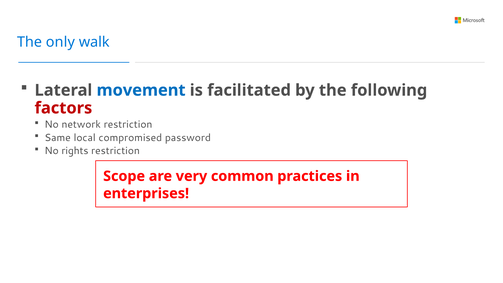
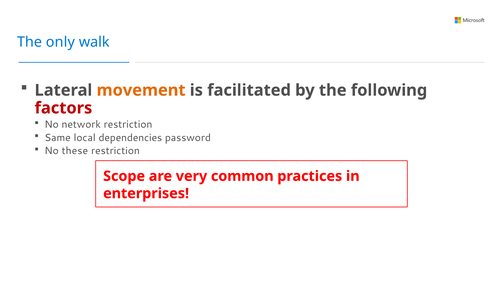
movement colour: blue -> orange
compromised: compromised -> dependencies
rights: rights -> these
